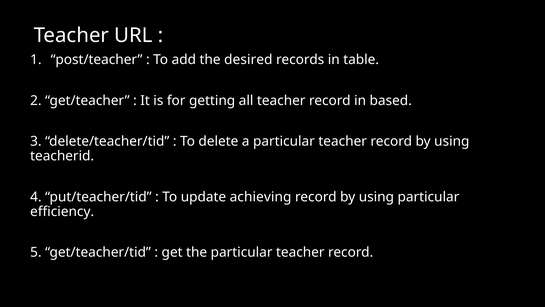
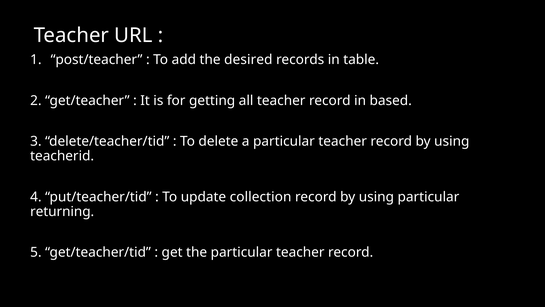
achieving: achieving -> collection
efficiency: efficiency -> returning
